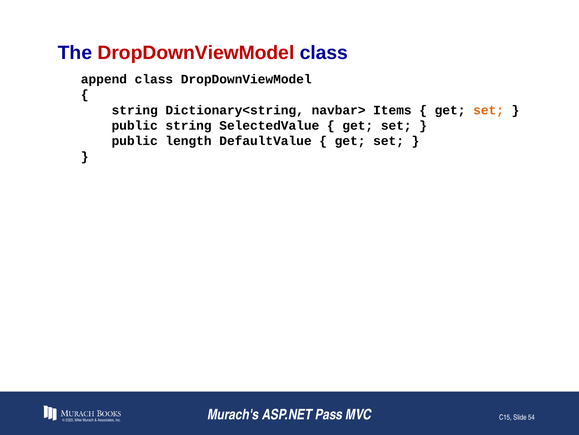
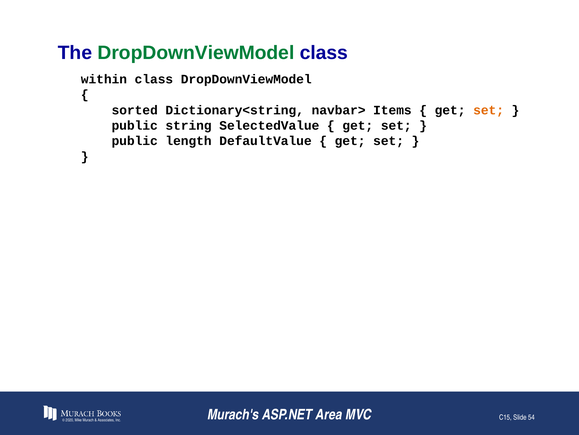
DropDownViewModel at (196, 53) colour: red -> green
append: append -> within
string at (135, 110): string -> sorted
Pass: Pass -> Area
